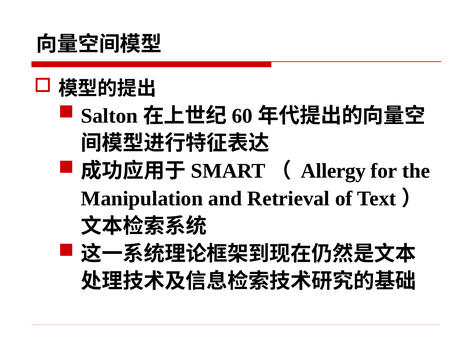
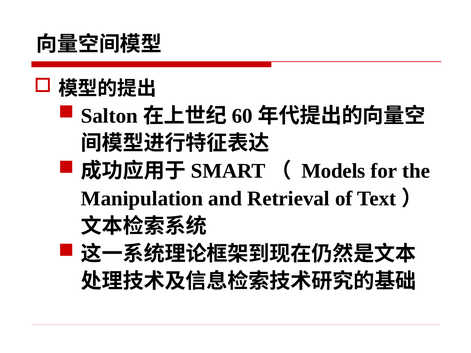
Allergy: Allergy -> Models
